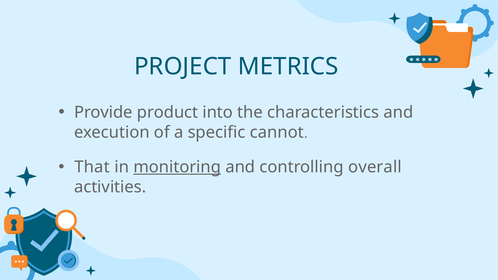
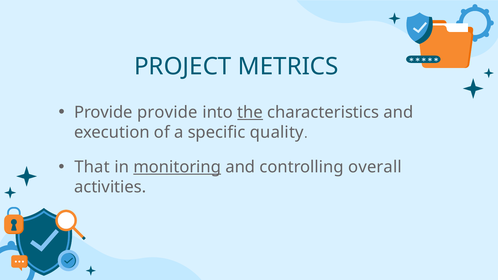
Provide product: product -> provide
the underline: none -> present
cannot: cannot -> quality
